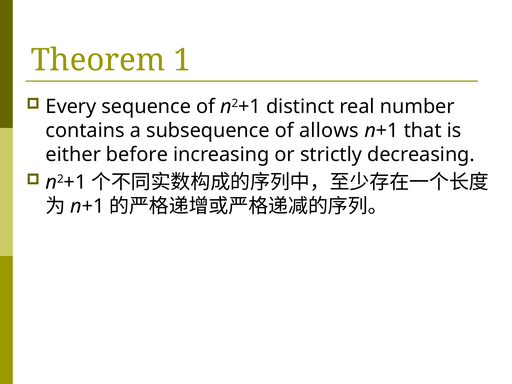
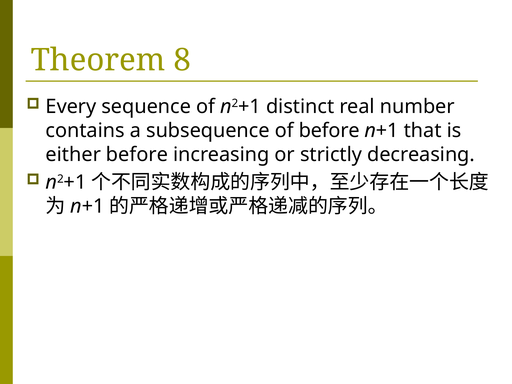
1: 1 -> 8
of allows: allows -> before
